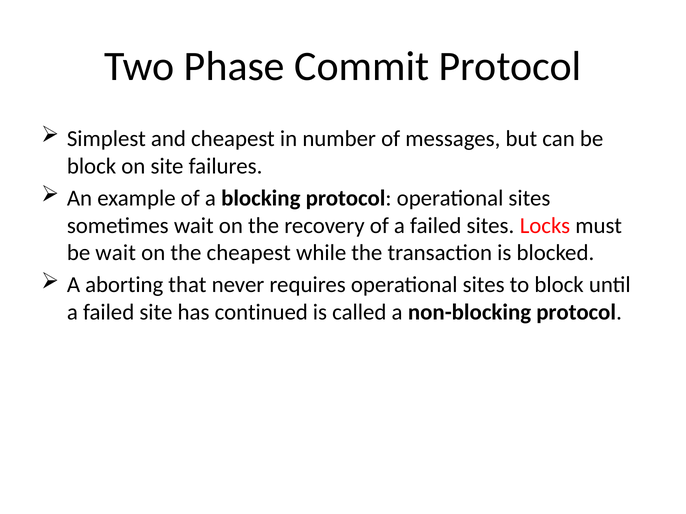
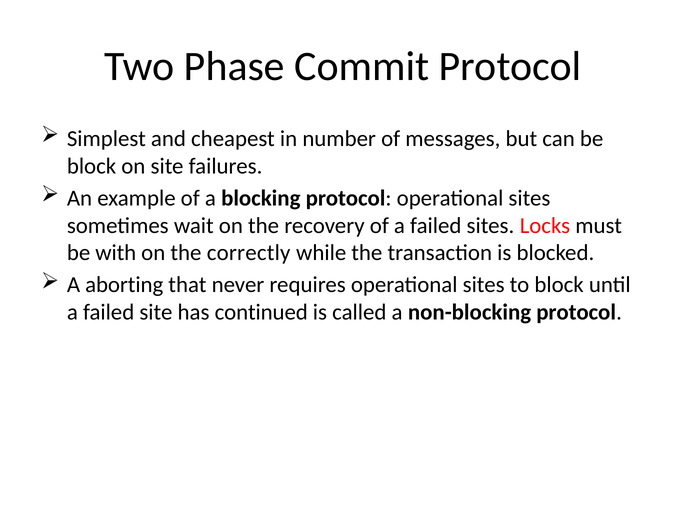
be wait: wait -> with
the cheapest: cheapest -> correctly
